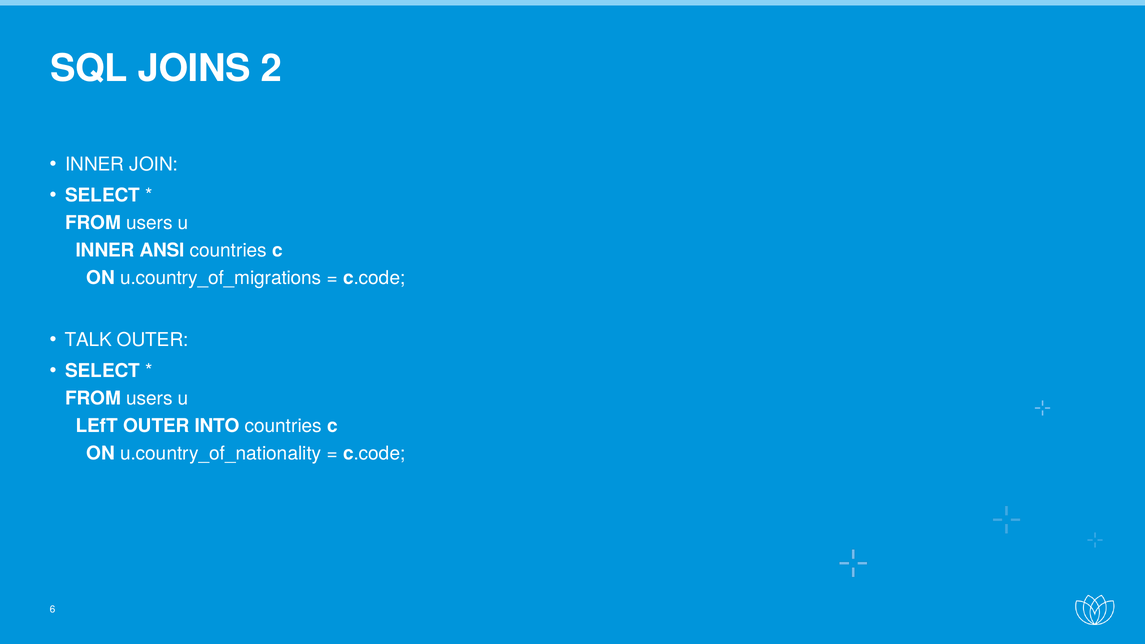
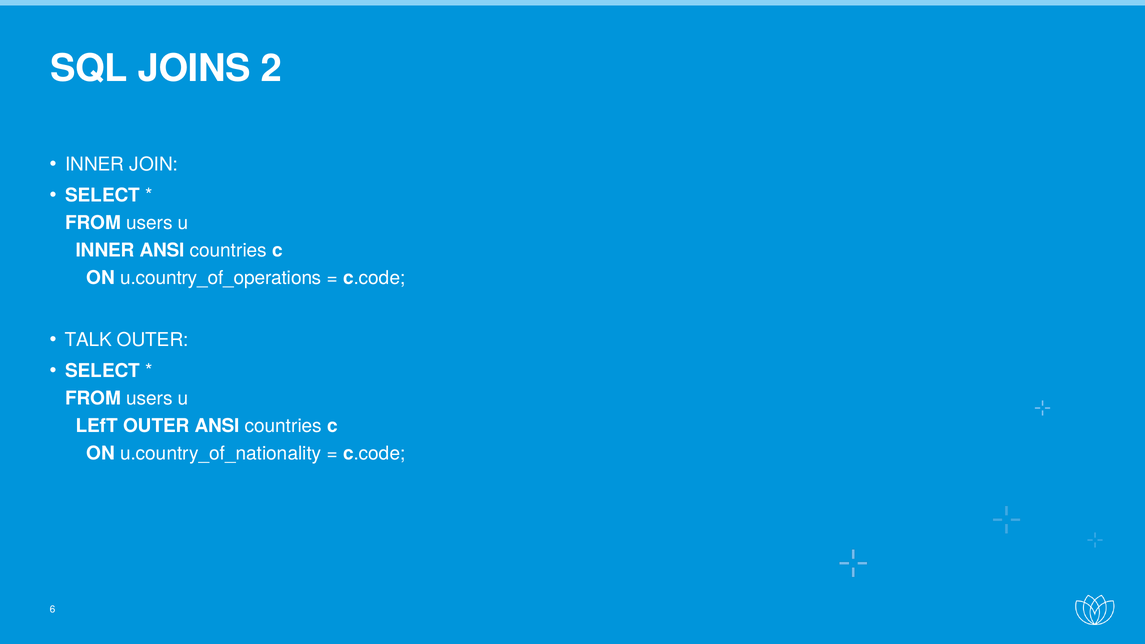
u.country_of_migrations: u.country_of_migrations -> u.country_of_operations
OUTER INTO: INTO -> ANSI
